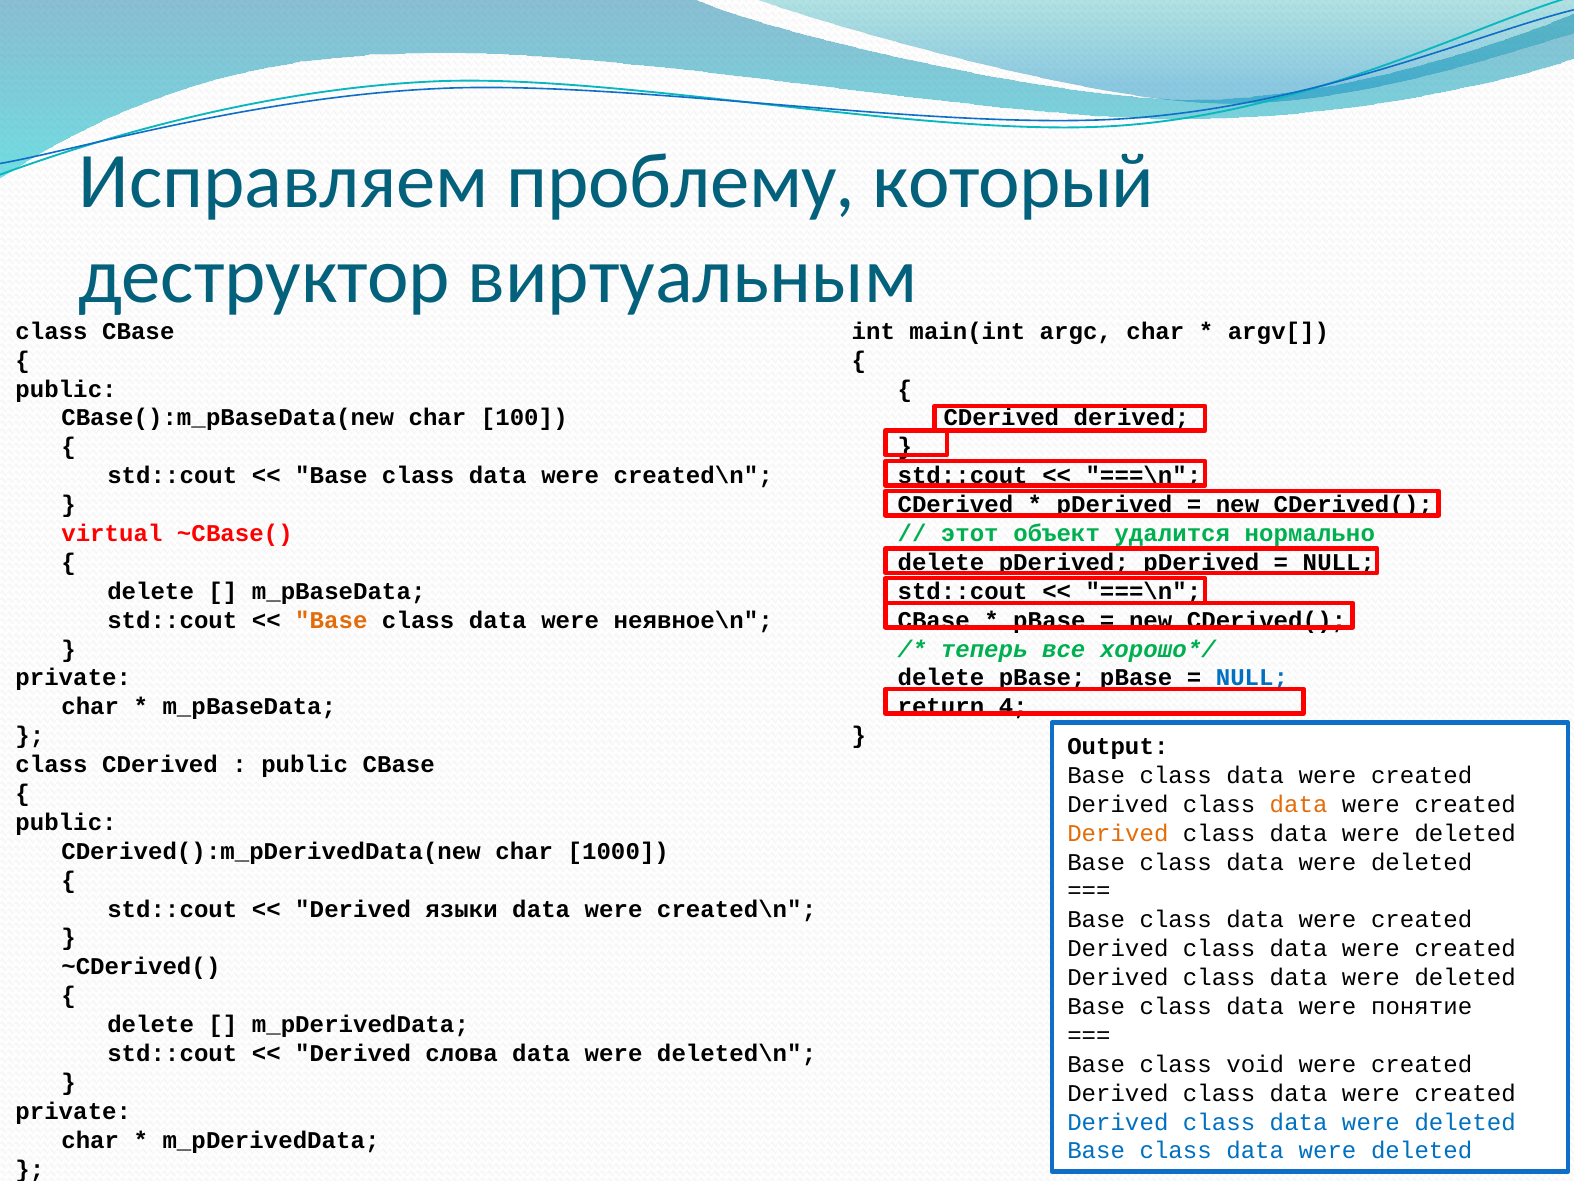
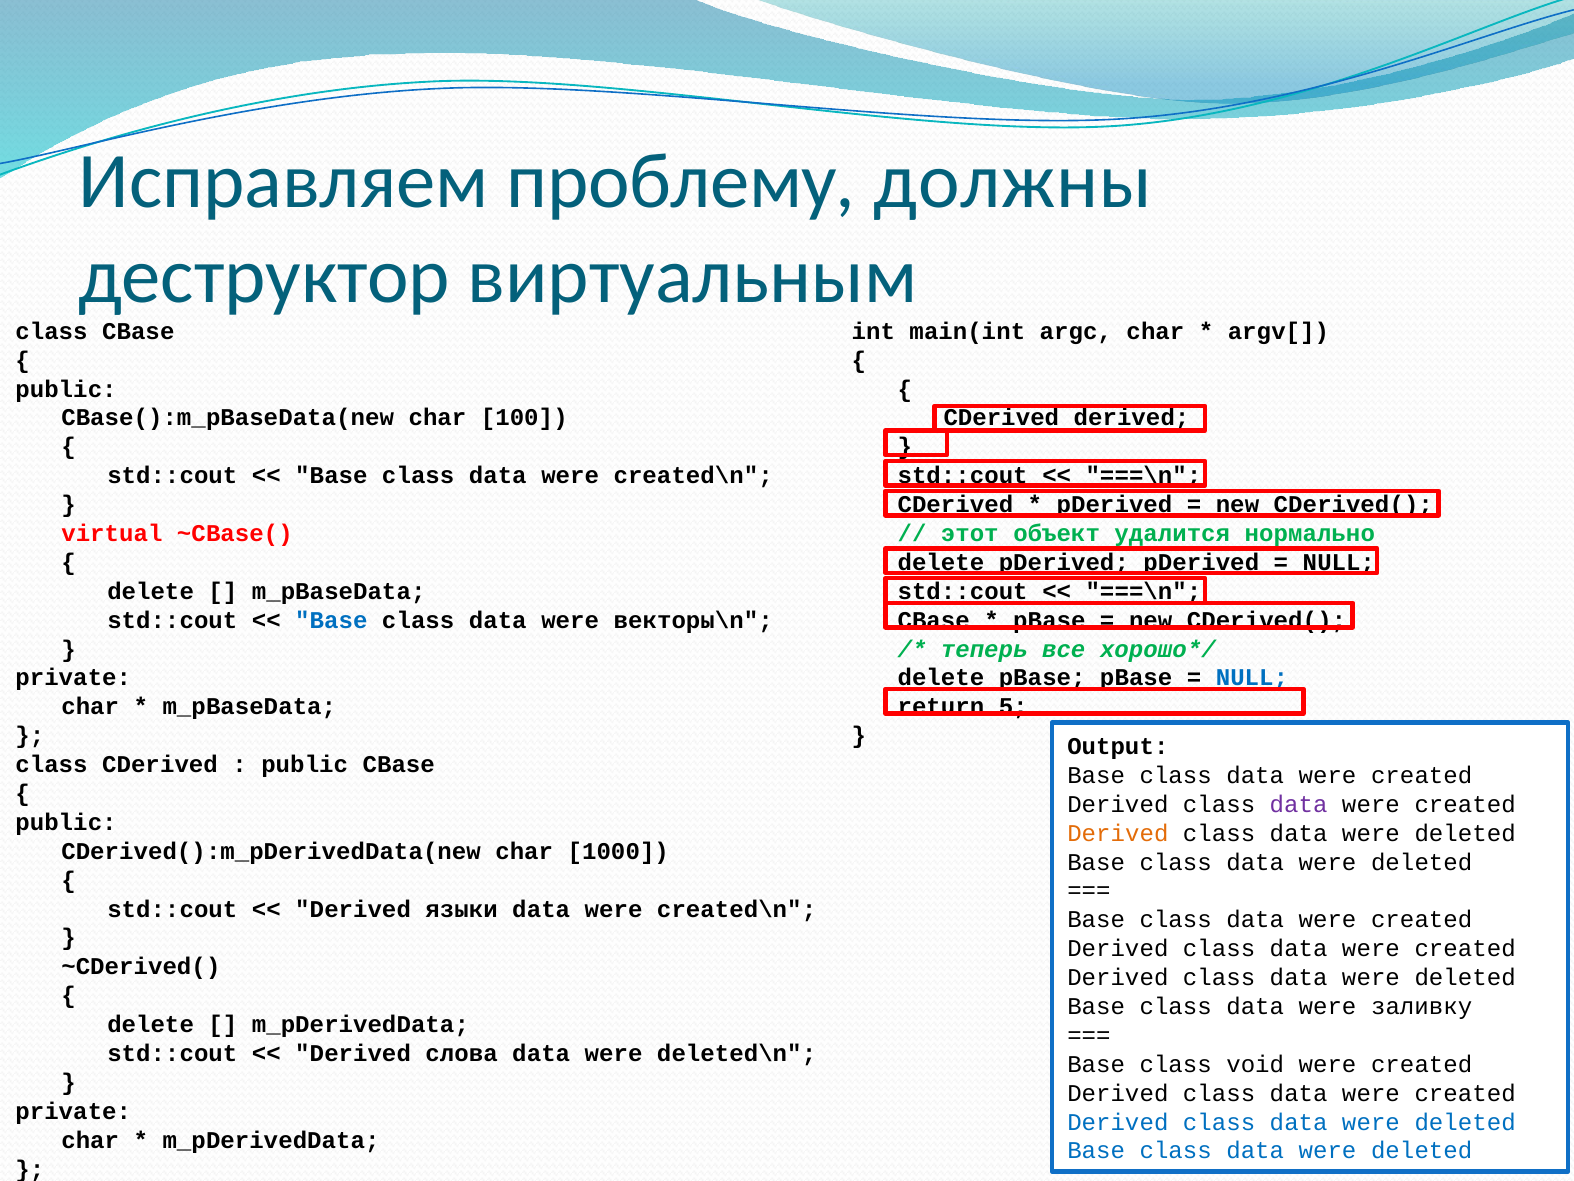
который: который -> должны
Base at (331, 620) colour: orange -> blue
неявное\n: неявное\n -> векторы\n
4: 4 -> 5
data at (1299, 804) colour: orange -> purple
понятие: понятие -> заливку
